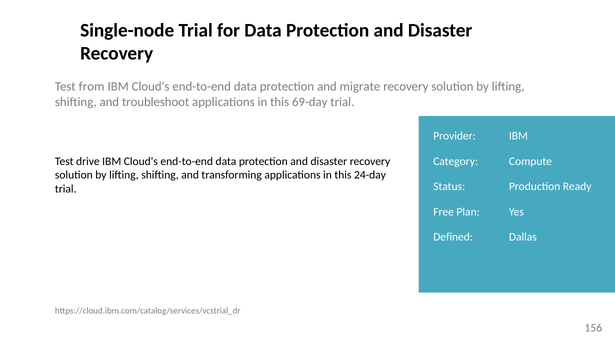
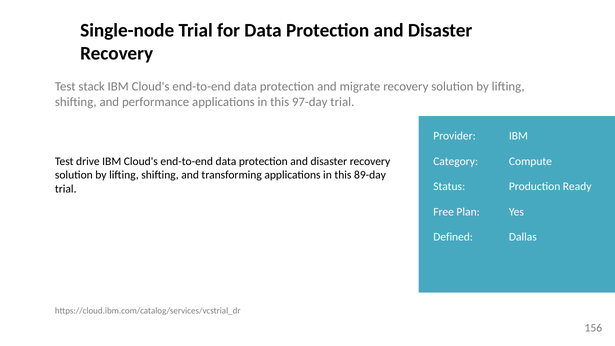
from: from -> stack
troubleshoot: troubleshoot -> performance
69-day: 69-day -> 97-day
24-day: 24-day -> 89-day
